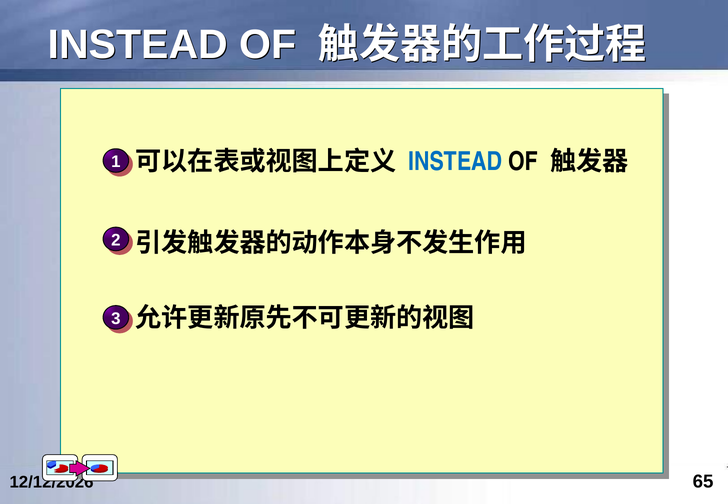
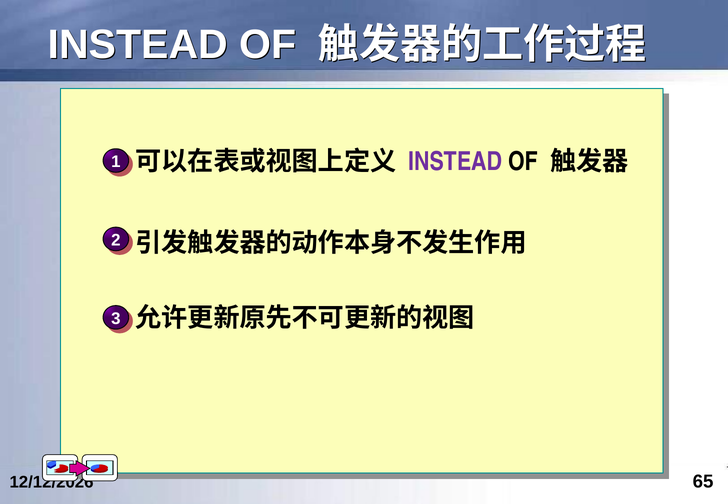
INSTEAD at (455, 161) colour: blue -> purple
